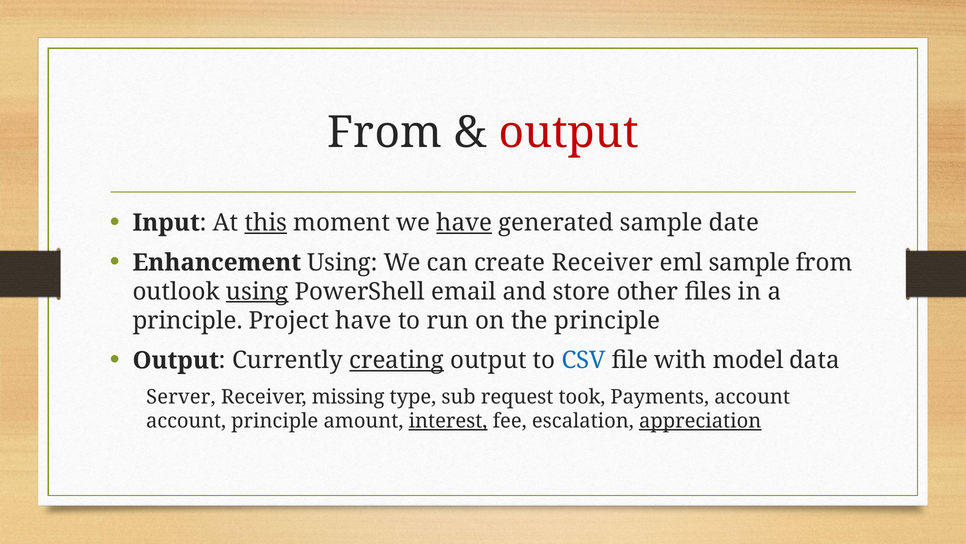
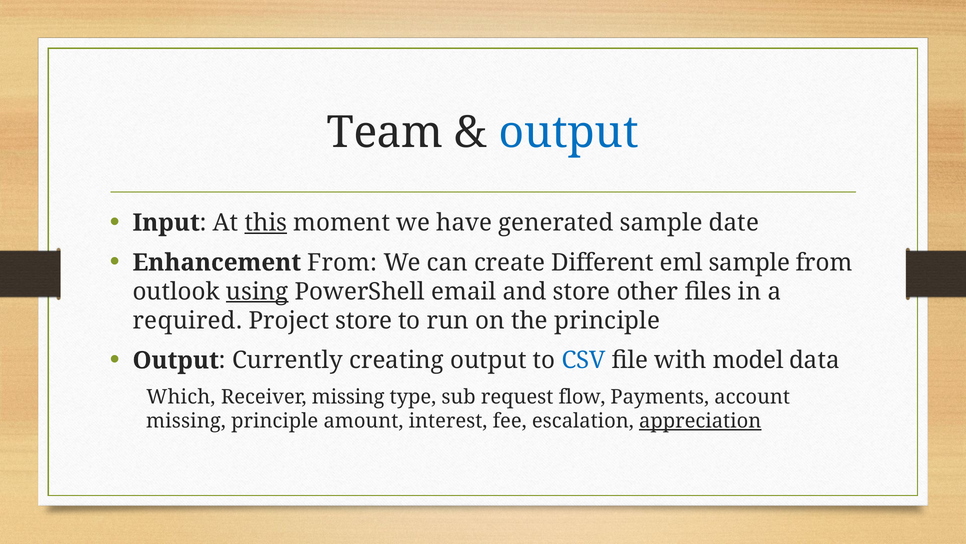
From at (385, 133): From -> Team
output at (569, 133) colour: red -> blue
have at (464, 222) underline: present -> none
Enhancement Using: Using -> From
create Receiver: Receiver -> Different
principle at (188, 320): principle -> required
Project have: have -> store
creating underline: present -> none
Server: Server -> Which
took: took -> flow
account at (186, 421): account -> missing
interest underline: present -> none
